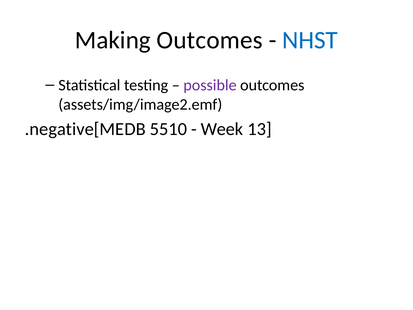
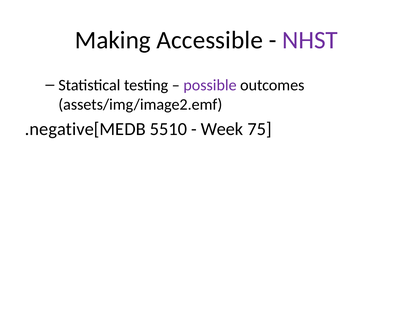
Making Outcomes: Outcomes -> Accessible
NHST colour: blue -> purple
13: 13 -> 75
